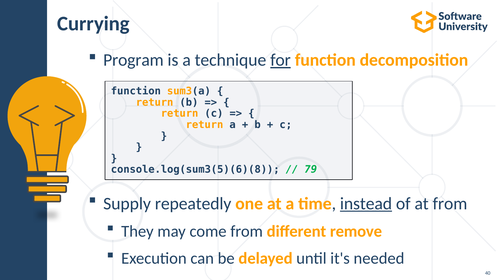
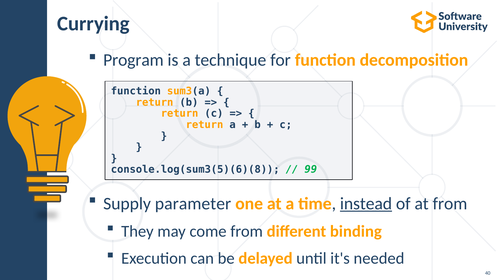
for underline: present -> none
79: 79 -> 99
repeatedly: repeatedly -> parameter
remove: remove -> binding
